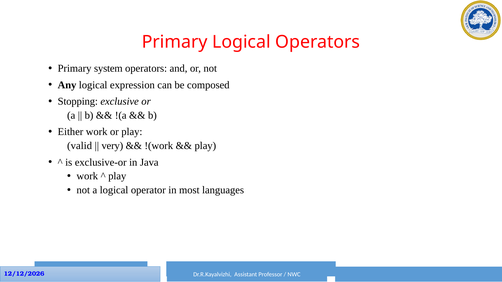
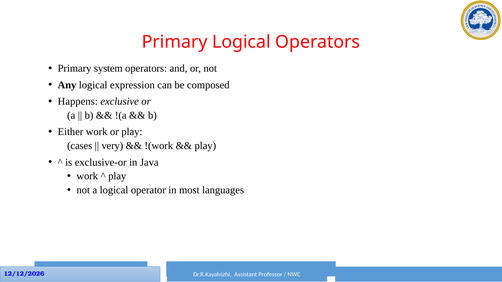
Stopping: Stopping -> Happens
valid: valid -> cases
